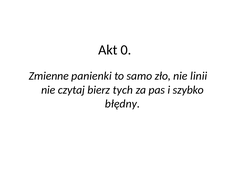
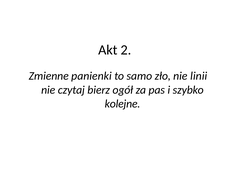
0: 0 -> 2
tych: tych -> ogół
błędny: błędny -> kolejne
